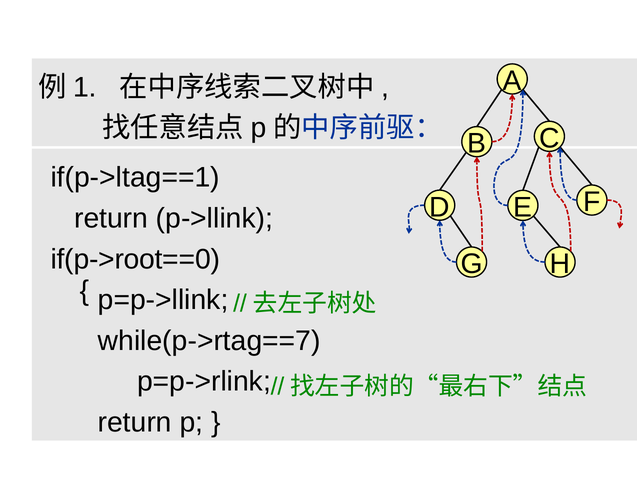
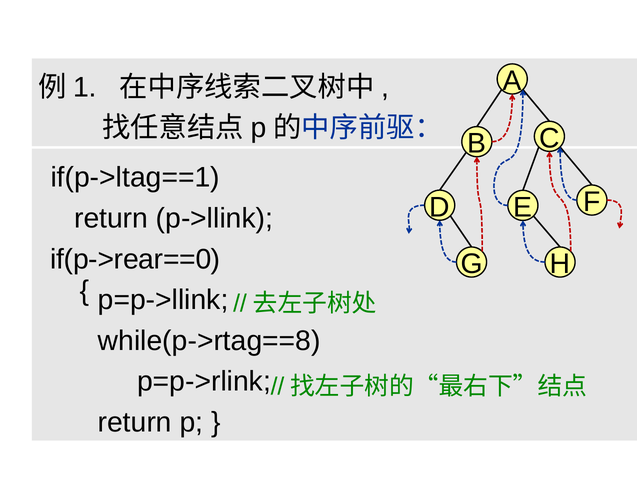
if(p->root==0: if(p->root==0 -> if(p->rear==0
while(p->rtag==7: while(p->rtag==7 -> while(p->rtag==8
